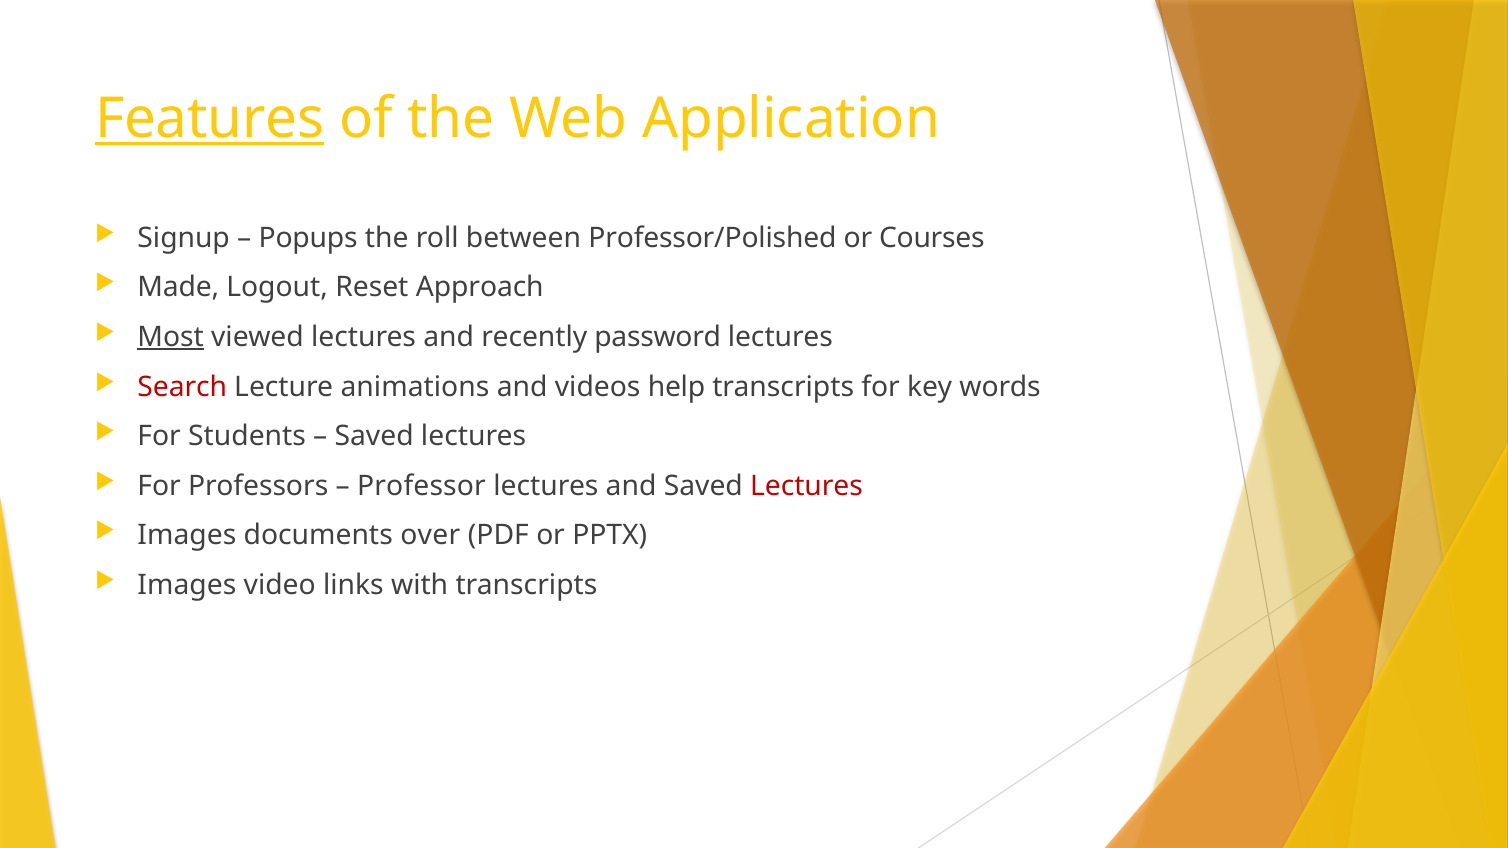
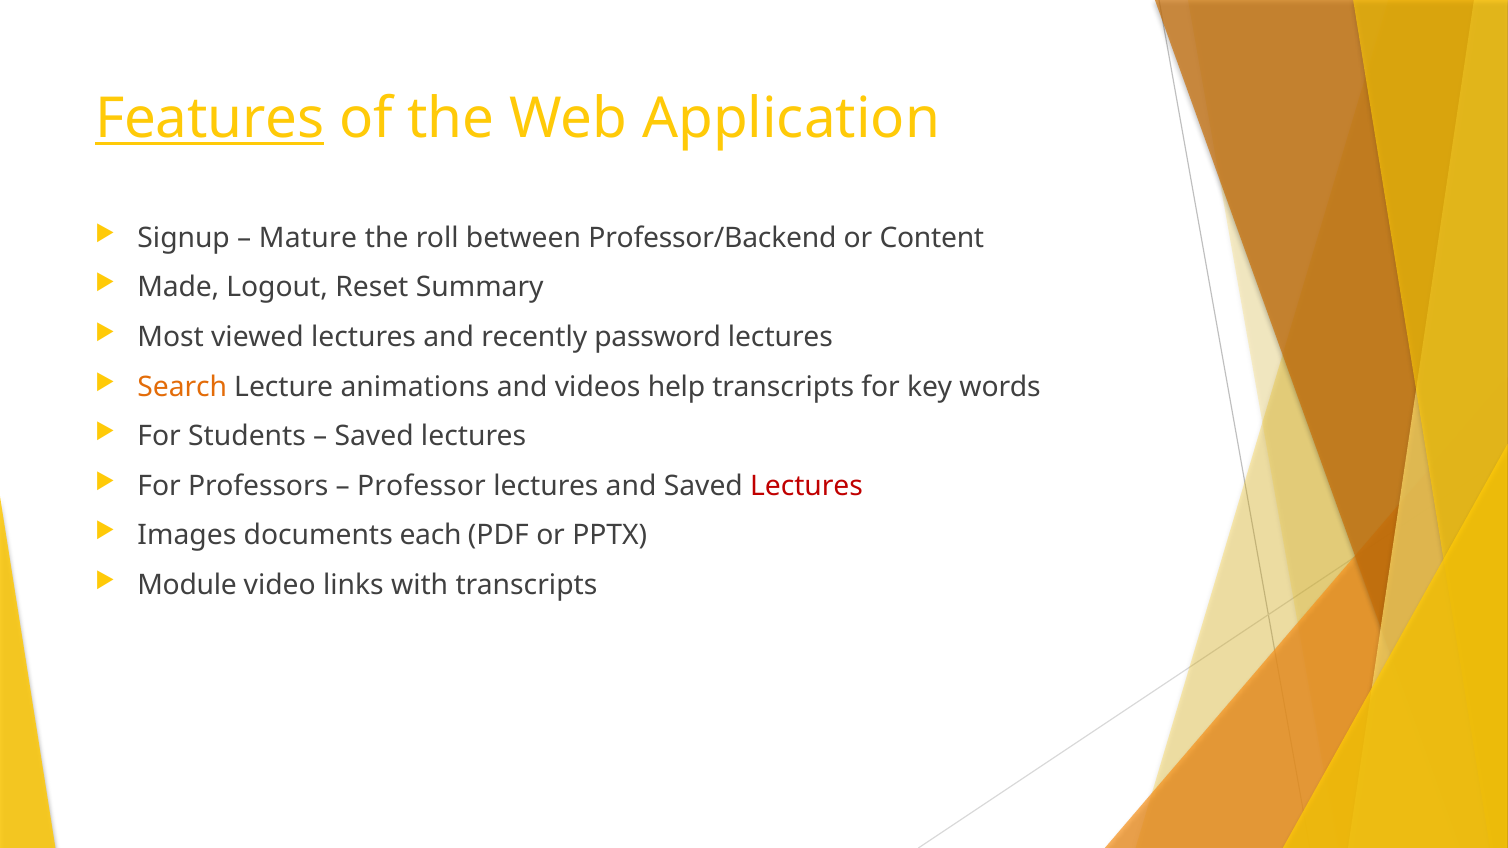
Popups: Popups -> Mature
Professor/Polished: Professor/Polished -> Professor/Backend
Courses: Courses -> Content
Approach: Approach -> Summary
Most underline: present -> none
Search colour: red -> orange
over: over -> each
Images at (187, 585): Images -> Module
